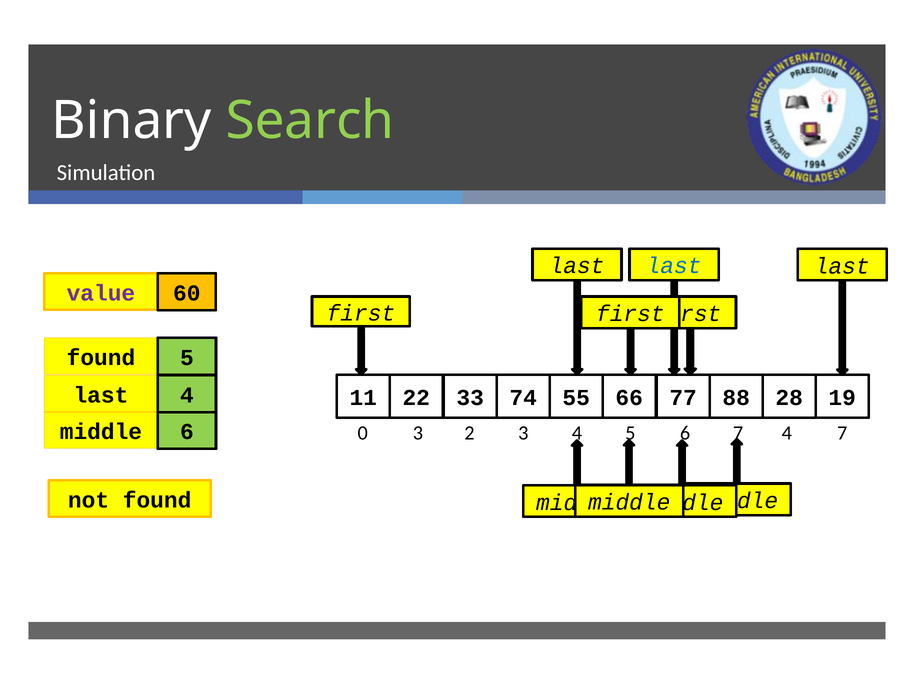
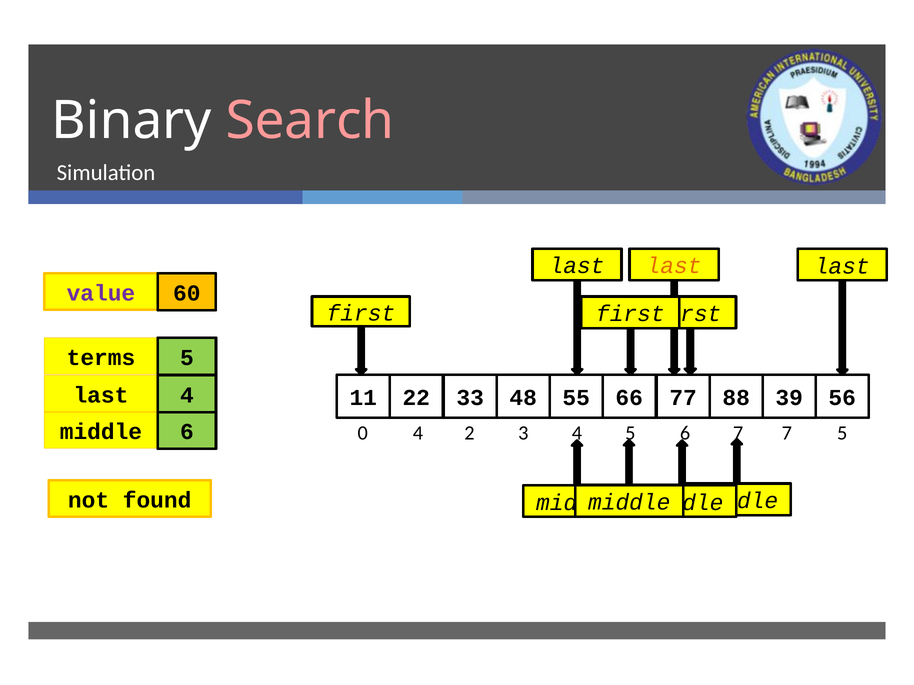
Search colour: light green -> pink
last at (674, 266) colour: blue -> orange
found at (101, 358): found -> terms
74: 74 -> 48
28: 28 -> 39
19: 19 -> 56
7 at (842, 433): 7 -> 5
0 3: 3 -> 4
2 4: 4 -> 7
